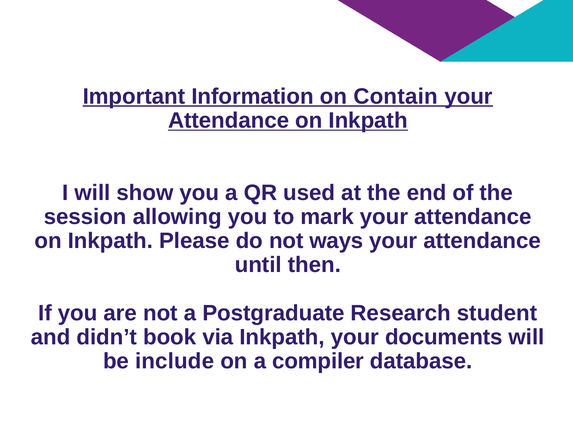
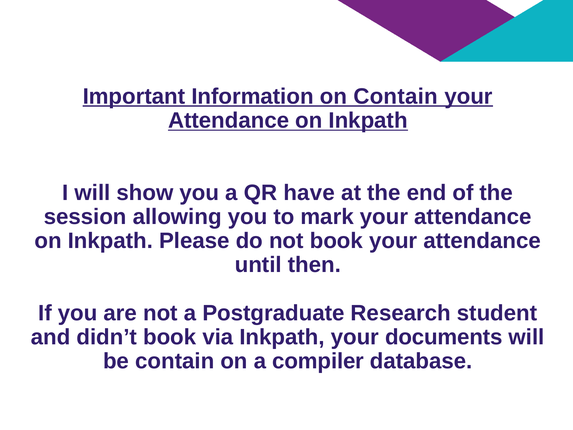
used: used -> have
not ways: ways -> book
be include: include -> contain
